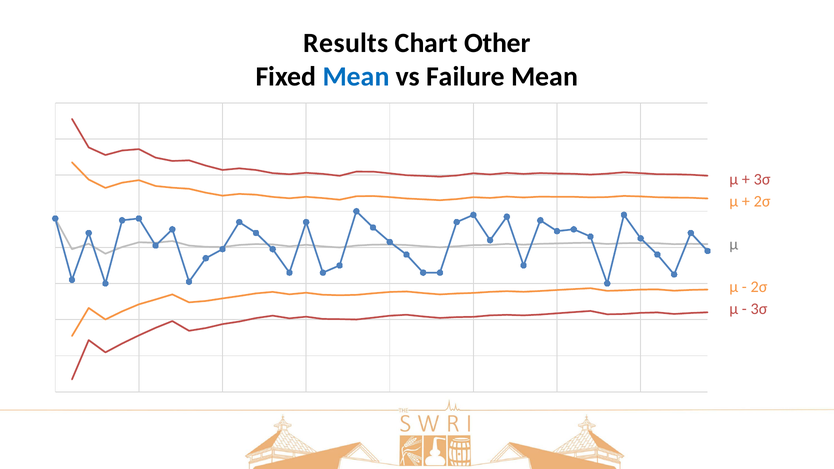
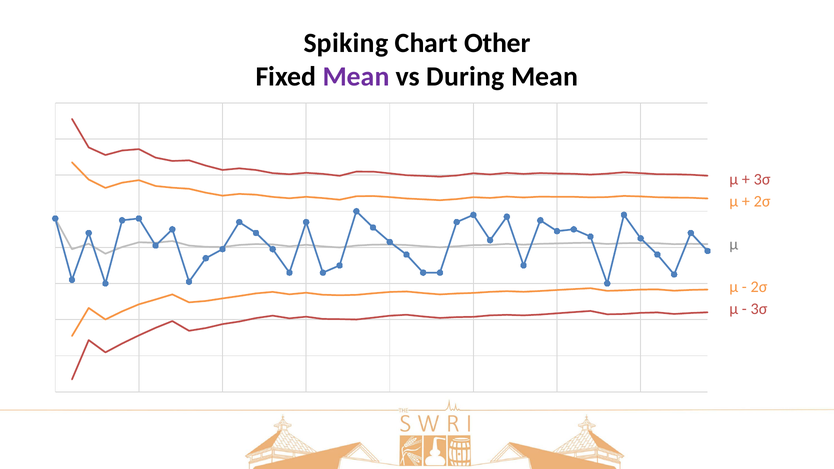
Results: Results -> Spiking
Mean at (356, 76) colour: blue -> purple
Failure: Failure -> During
